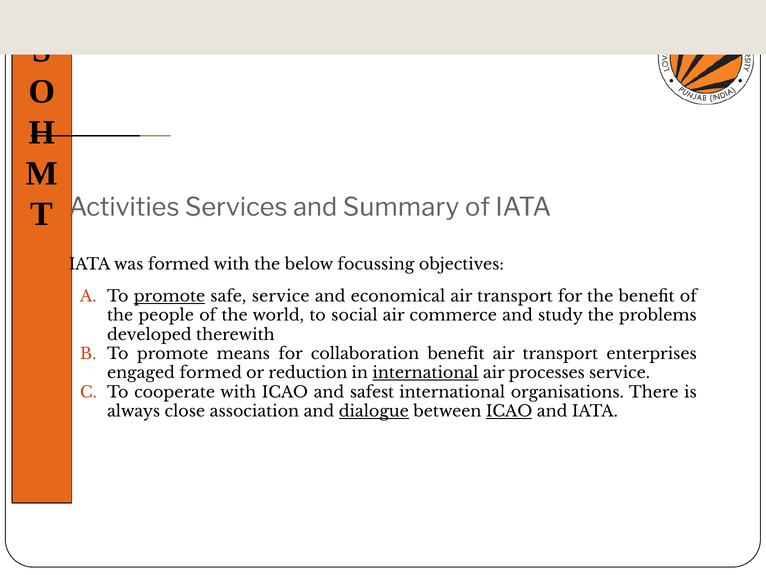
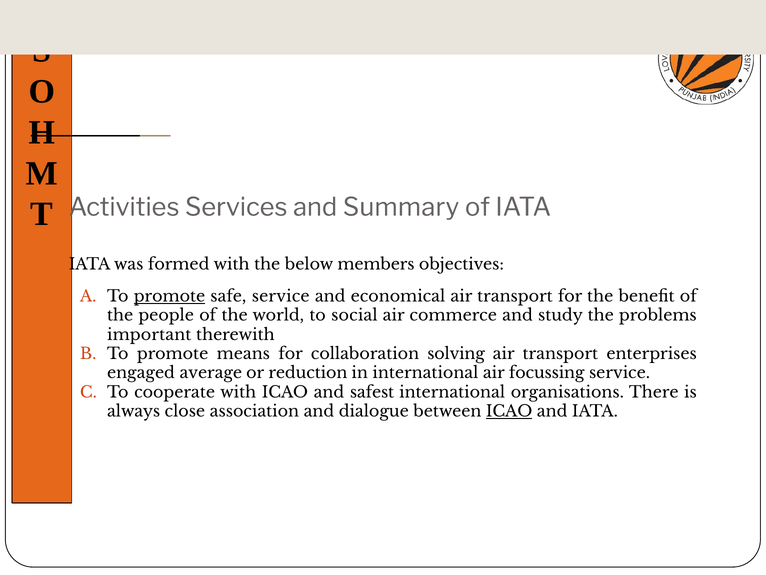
focussing: focussing -> members
developed: developed -> important
collaboration benefit: benefit -> solving
engaged formed: formed -> average
international at (425, 373) underline: present -> none
processes: processes -> focussing
dialogue underline: present -> none
